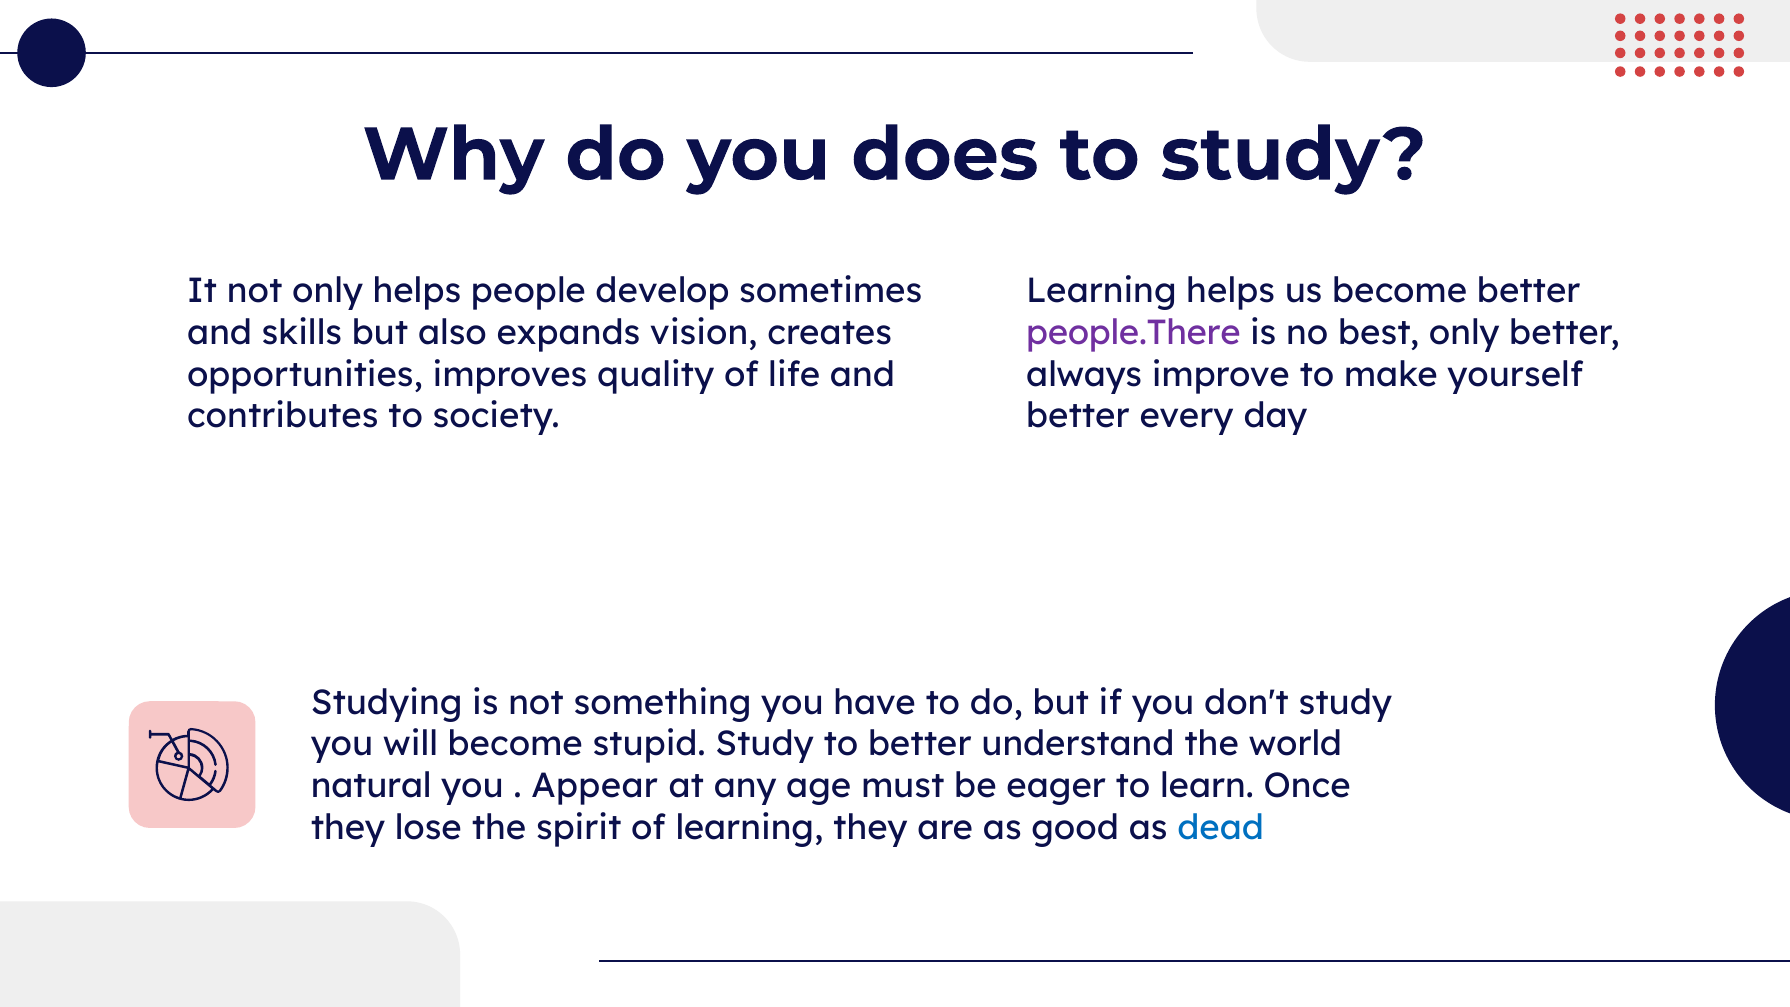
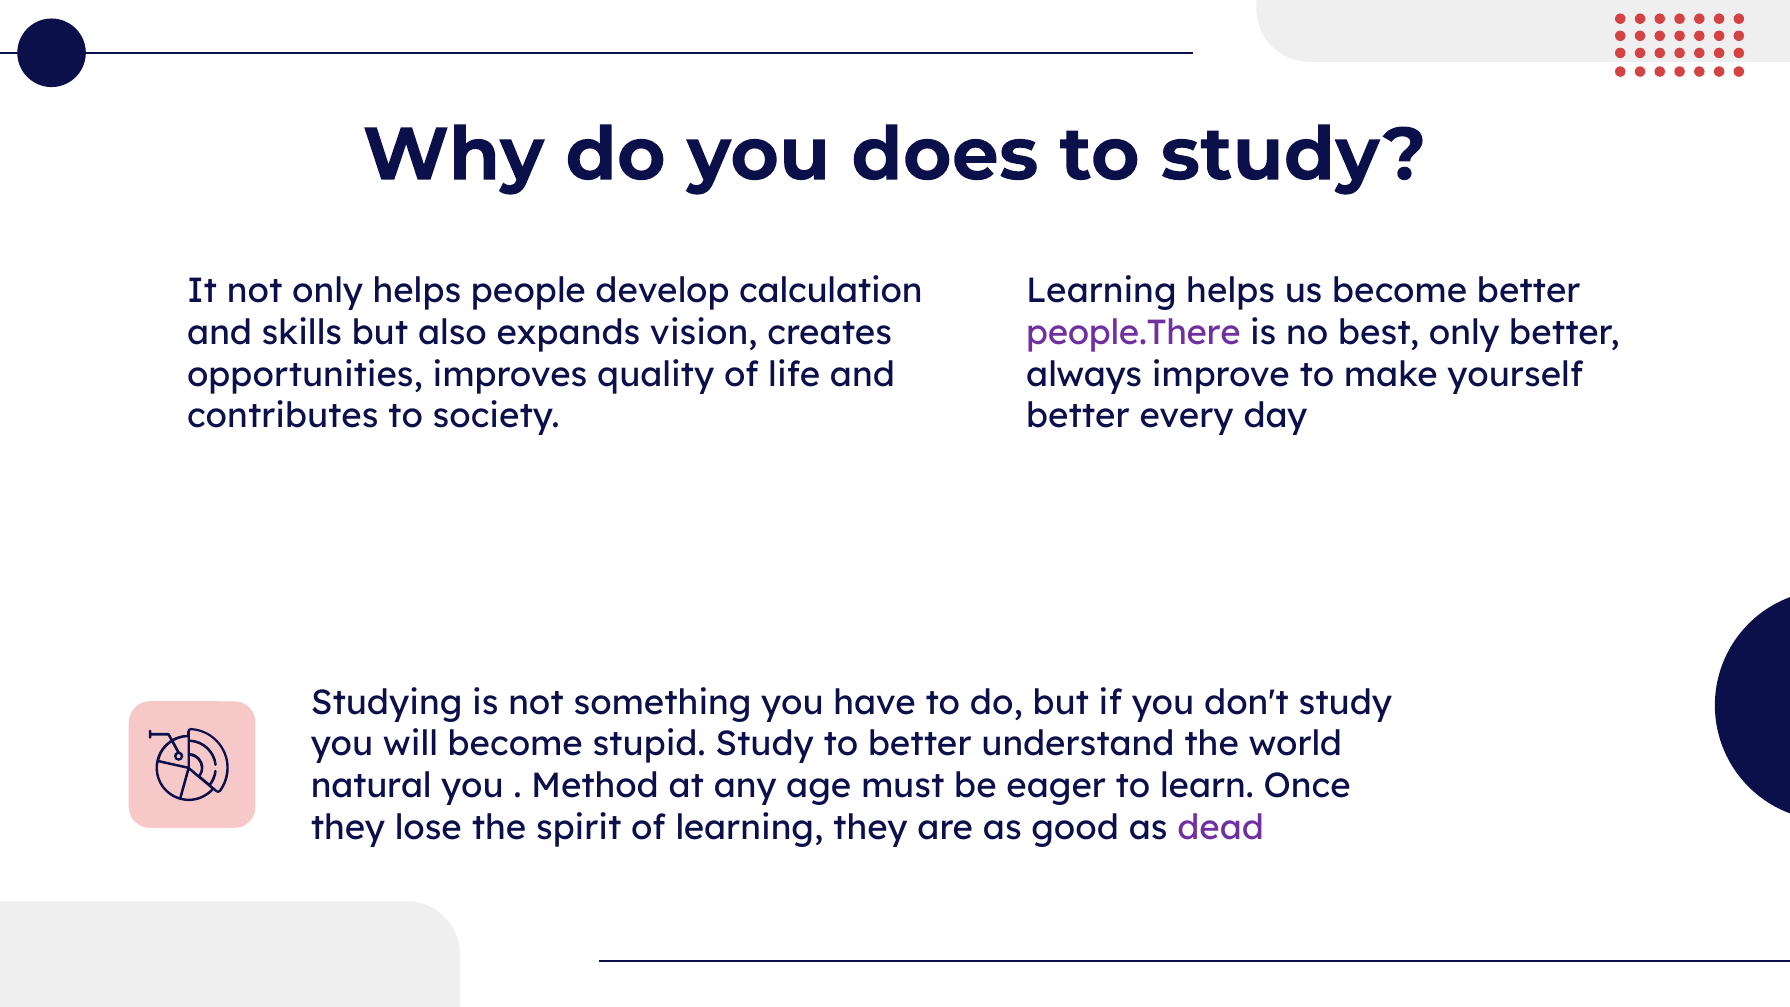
sometimes: sometimes -> calculation
Appear: Appear -> Method
dead colour: blue -> purple
